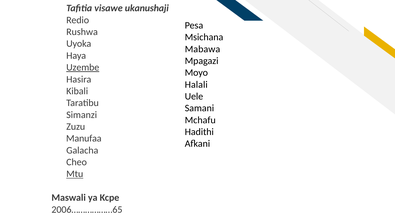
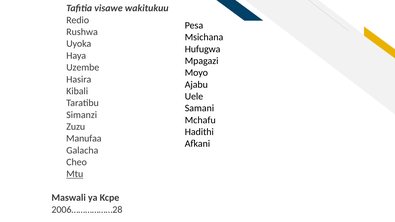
ukanushaji: ukanushaji -> wakitukuu
Mabawa: Mabawa -> Hufugwa
Uzembe underline: present -> none
Halali: Halali -> Ajabu
2006………………65: 2006………………65 -> 2006………………28
